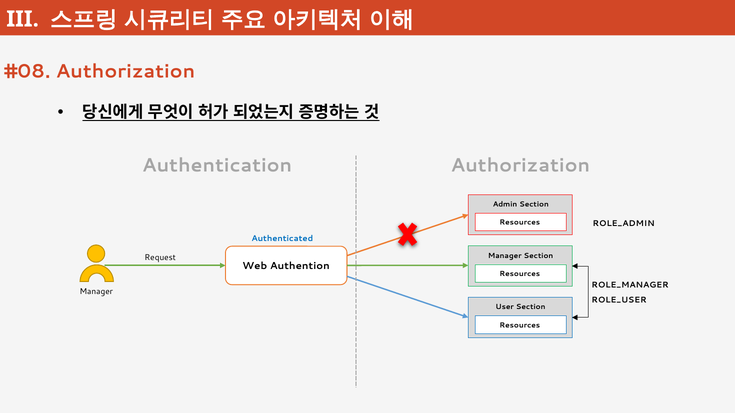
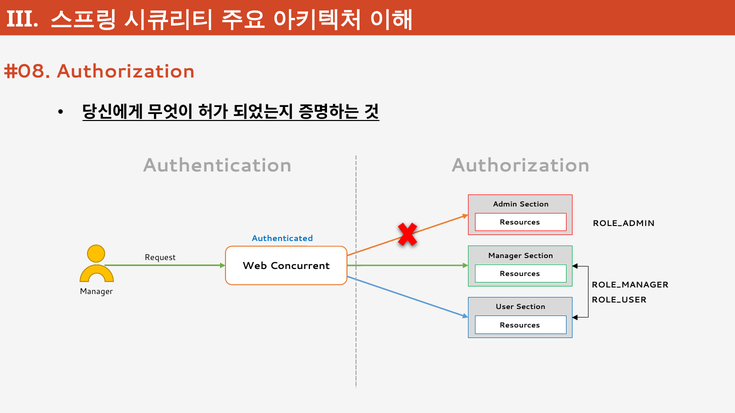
Authention: Authention -> Concurrent
